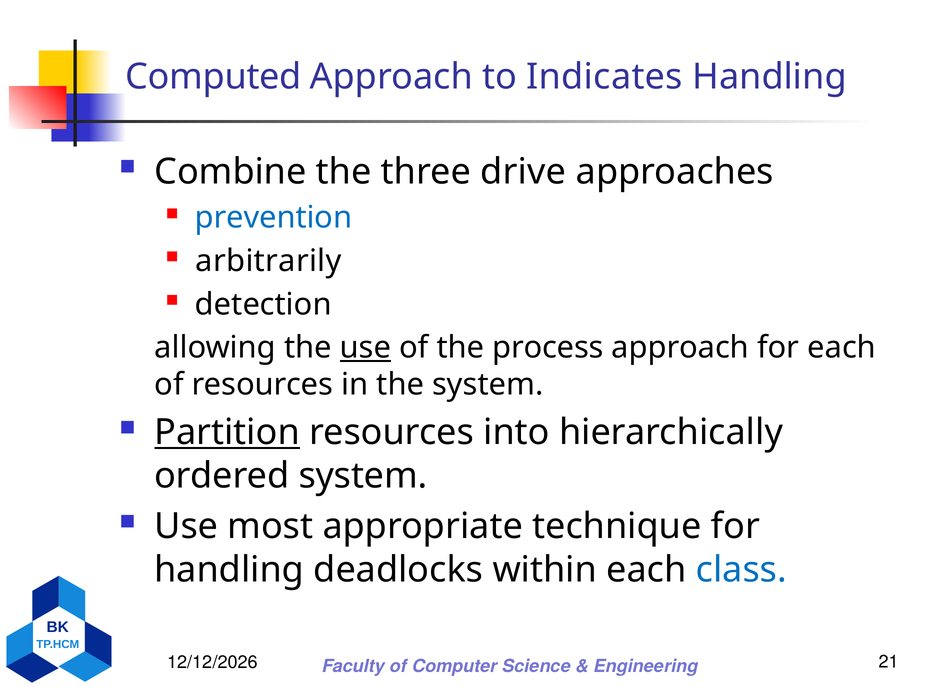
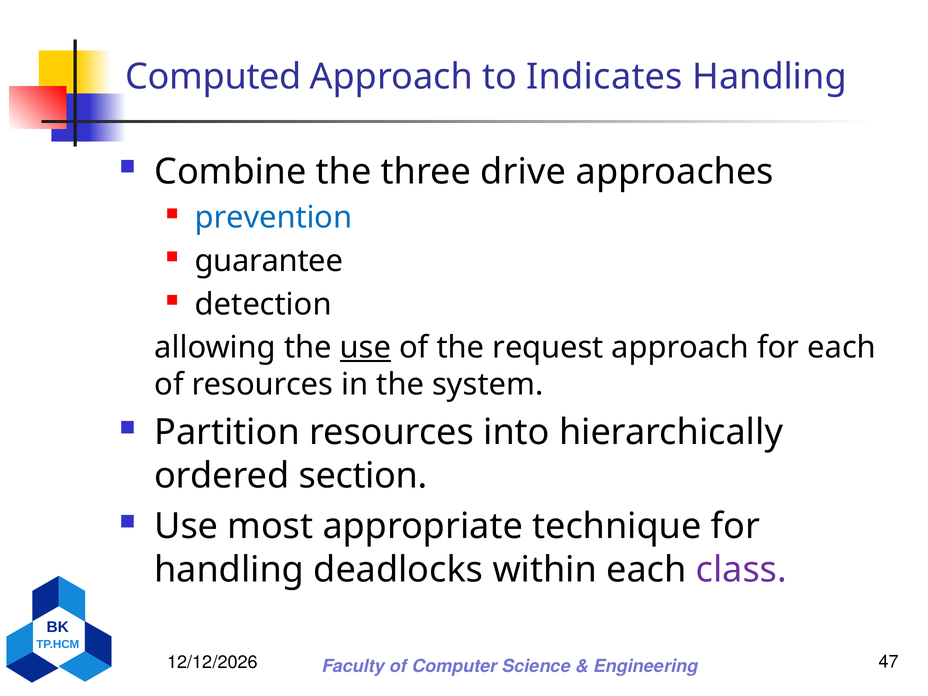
arbitrarily: arbitrarily -> guarantee
process: process -> request
Partition underline: present -> none
ordered system: system -> section
class colour: blue -> purple
21: 21 -> 47
